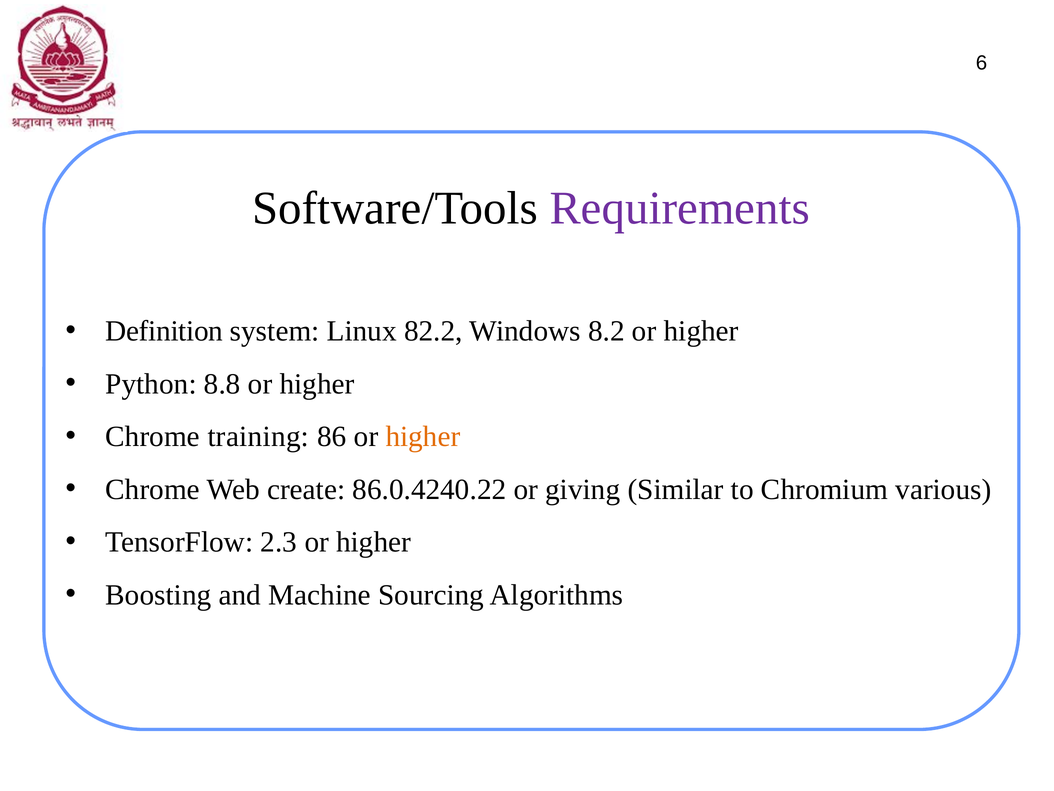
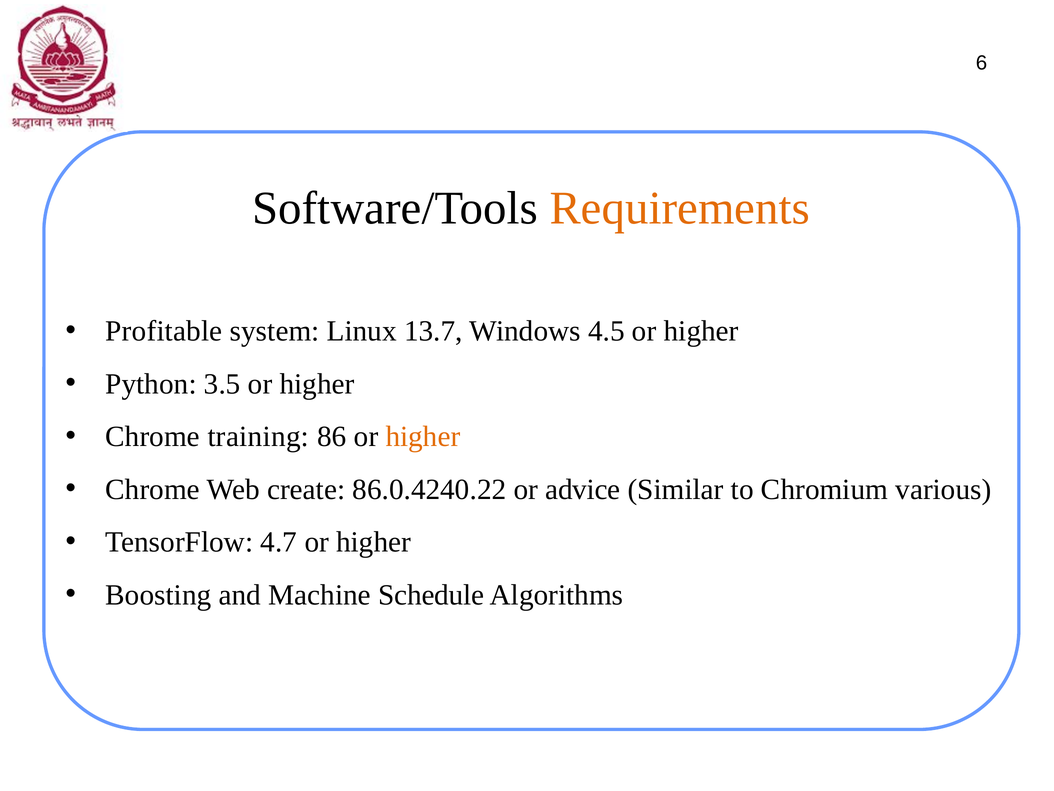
Requirements colour: purple -> orange
Definition: Definition -> Profitable
82.2: 82.2 -> 13.7
8.2: 8.2 -> 4.5
8.8: 8.8 -> 3.5
giving: giving -> advice
2.3: 2.3 -> 4.7
Sourcing: Sourcing -> Schedule
